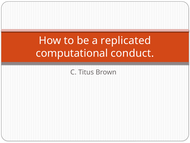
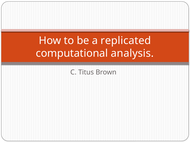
conduct: conduct -> analysis
